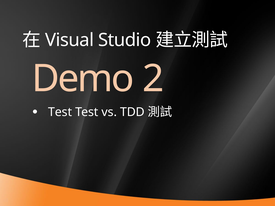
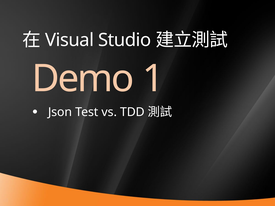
2: 2 -> 1
Test at (60, 112): Test -> Json
